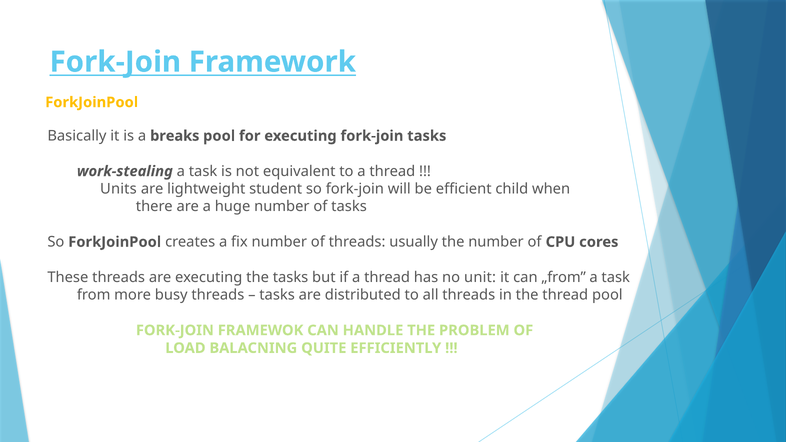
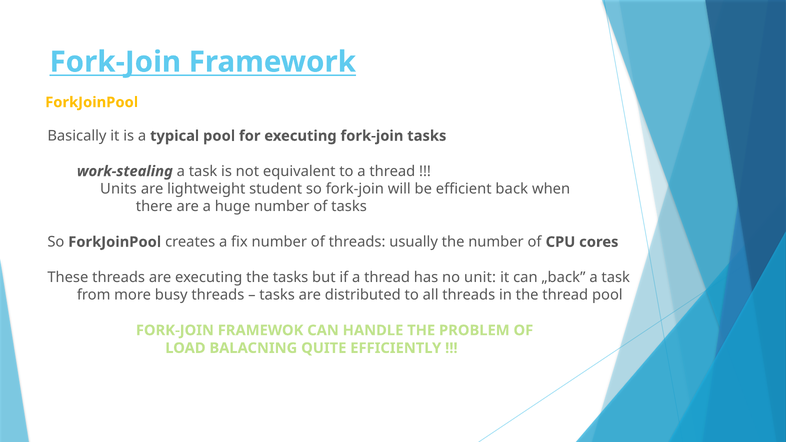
breaks: breaks -> typical
child: child -> back
„from: „from -> „back
